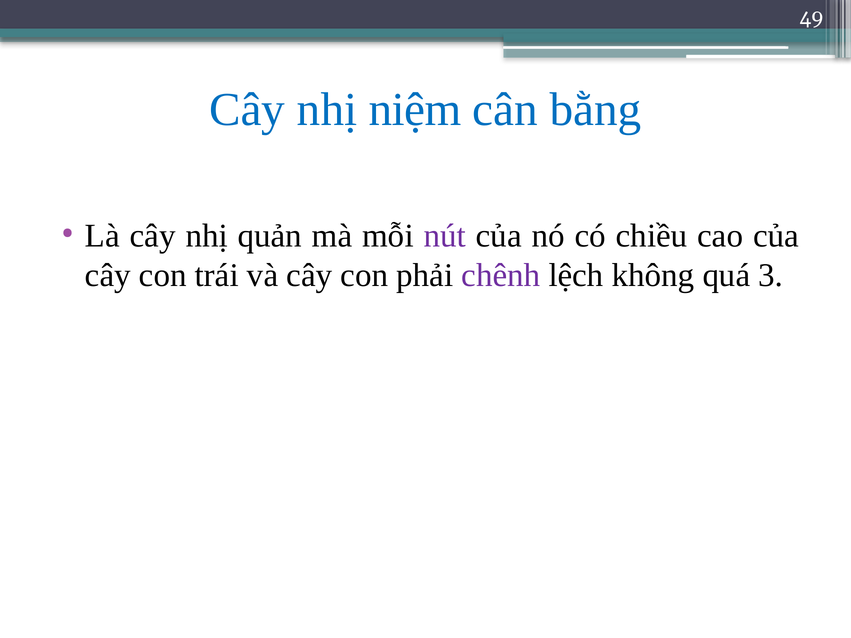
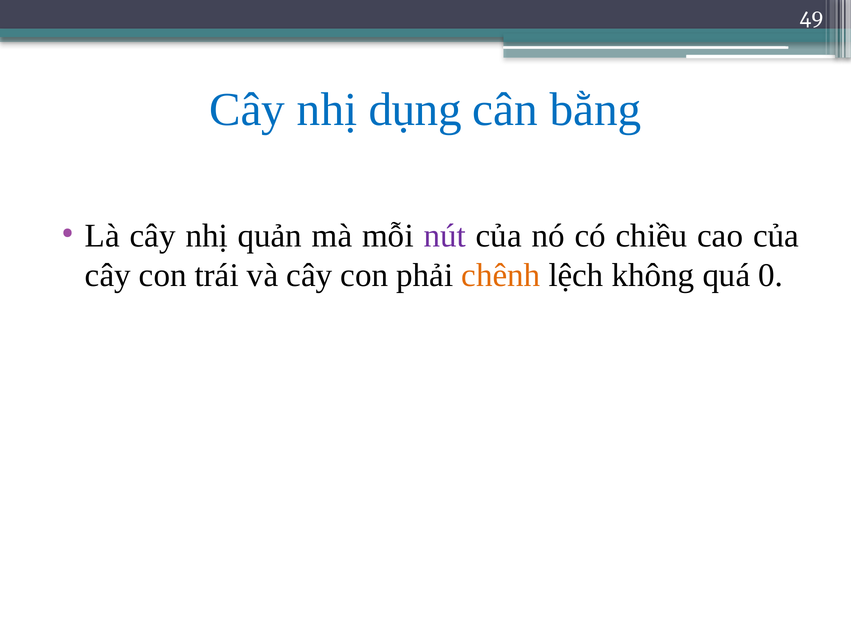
niệm: niệm -> dụng
chênh colour: purple -> orange
3: 3 -> 0
